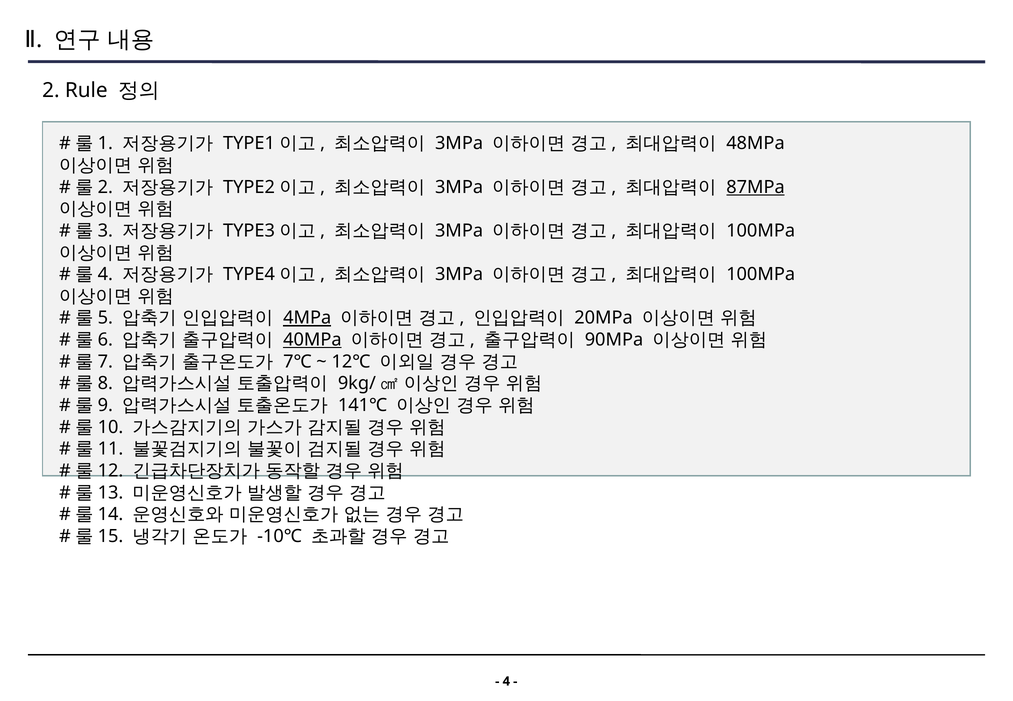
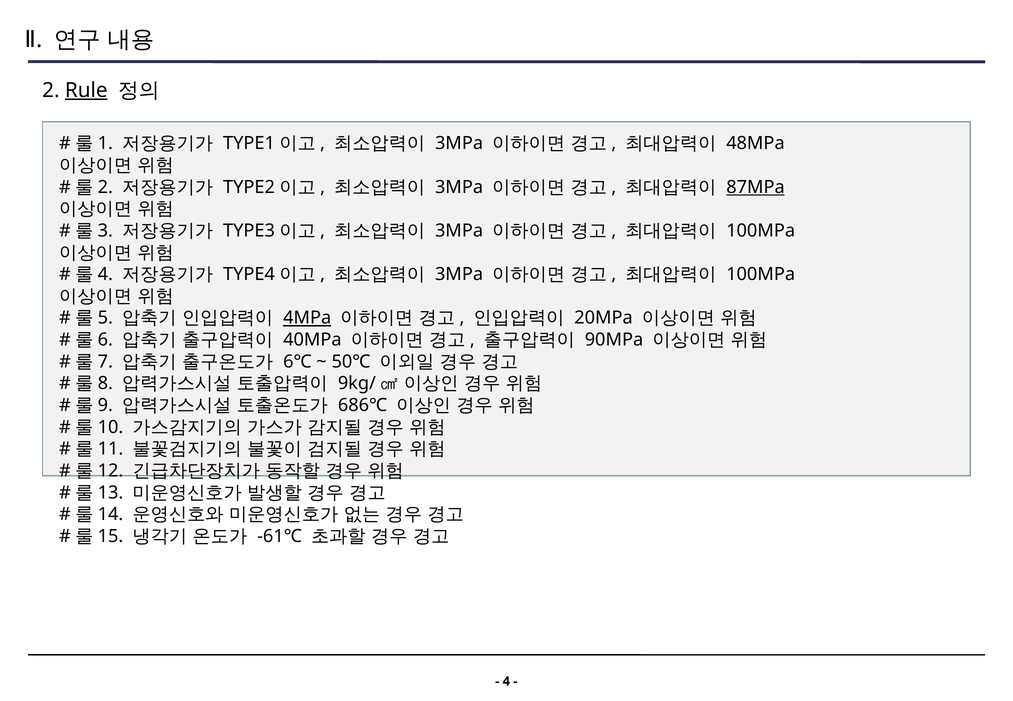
Rule underline: none -> present
40MPa underline: present -> none
7℃: 7℃ -> 6℃
12℃: 12℃ -> 50℃
141℃: 141℃ -> 686℃
-10℃: -10℃ -> -61℃
